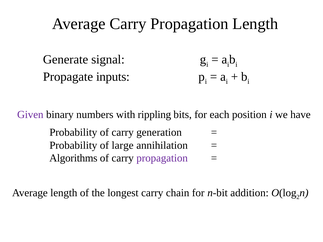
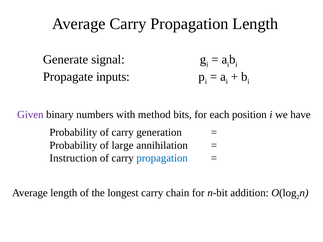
rippling: rippling -> method
Algorithms: Algorithms -> Instruction
propagation at (162, 158) colour: purple -> blue
